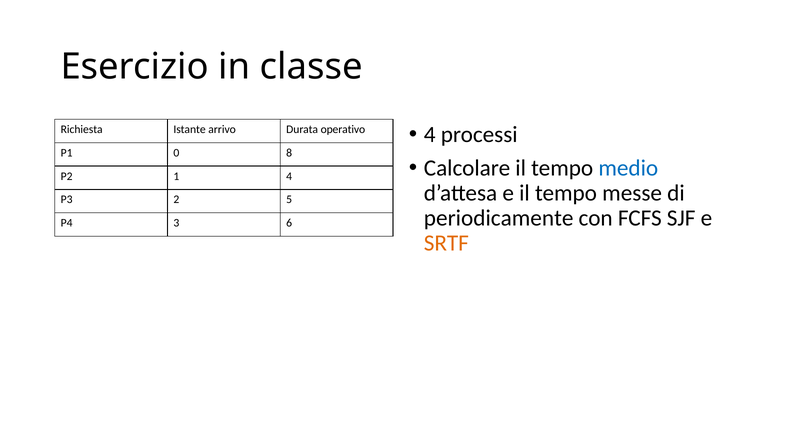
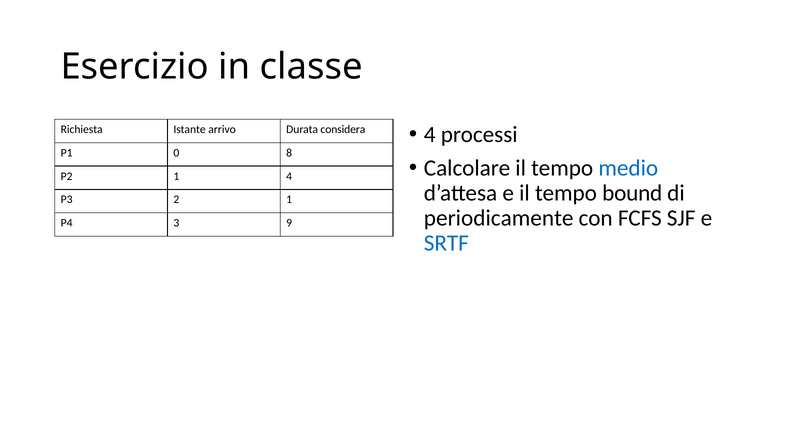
operativo: operativo -> considera
messe: messe -> bound
2 5: 5 -> 1
6: 6 -> 9
SRTF colour: orange -> blue
